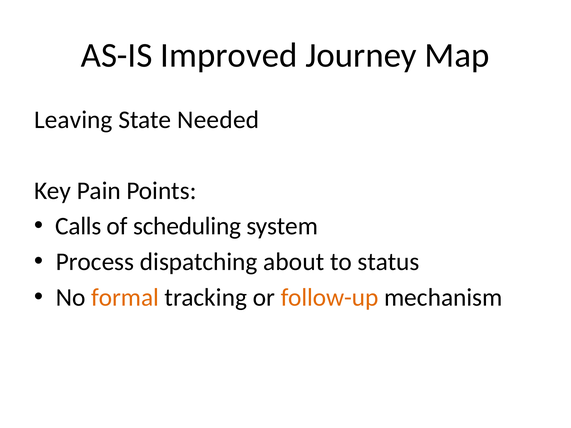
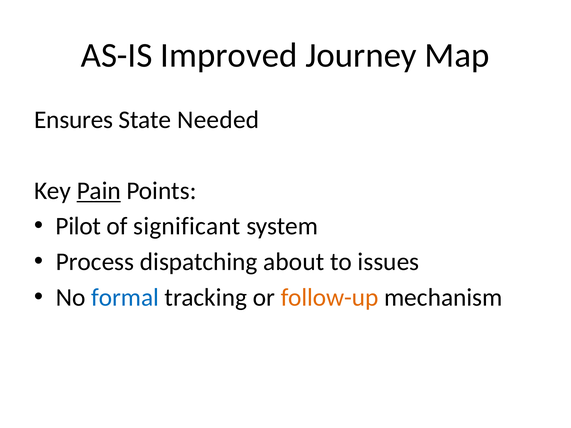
Leaving: Leaving -> Ensures
Pain underline: none -> present
Calls: Calls -> Pilot
scheduling: scheduling -> significant
status: status -> issues
formal colour: orange -> blue
